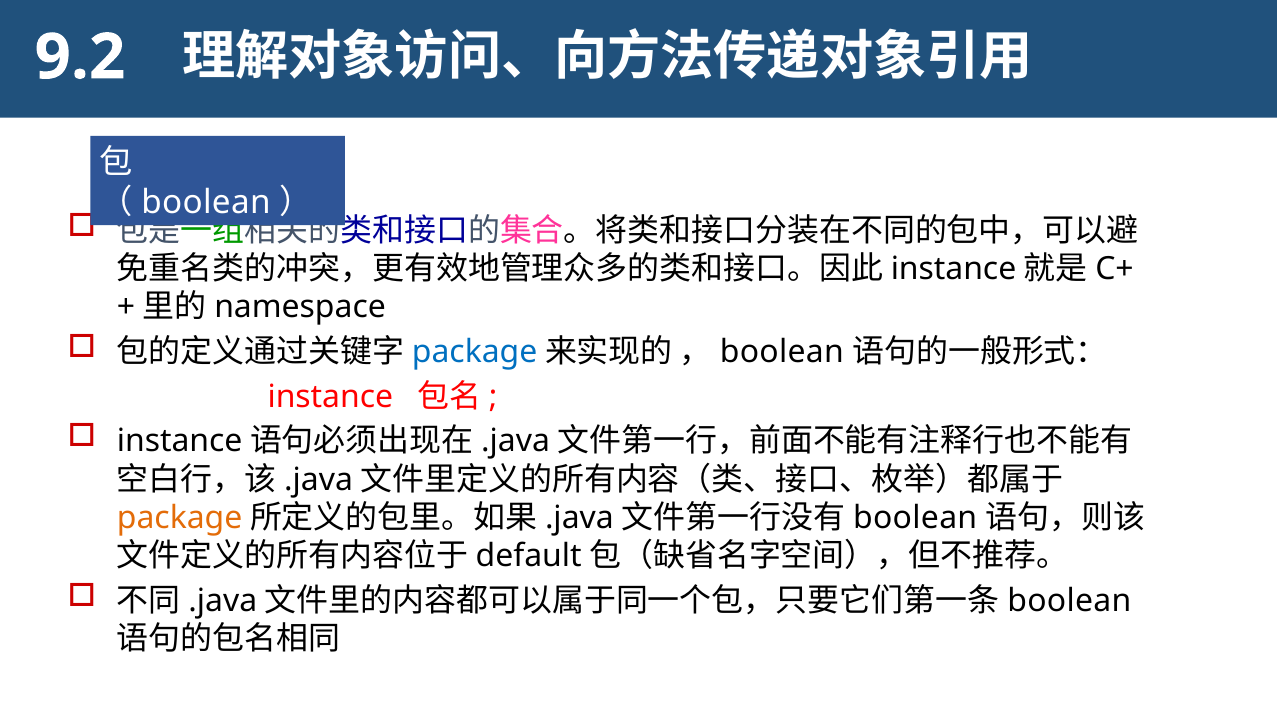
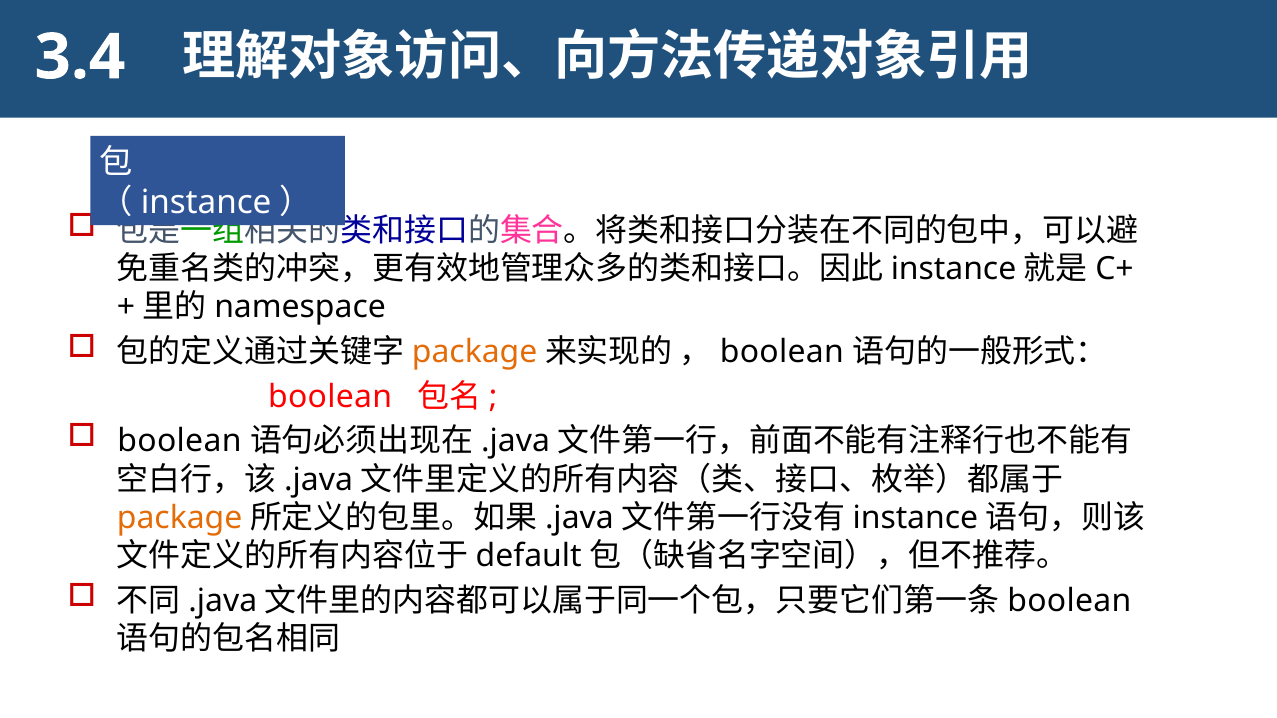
9.2: 9.2 -> 3.4
boolean at (206, 203): boolean -> instance
package at (475, 352) colour: blue -> orange
instance at (330, 397): instance -> boolean
instance at (180, 442): instance -> boolean
boolean at (915, 518): boolean -> instance
